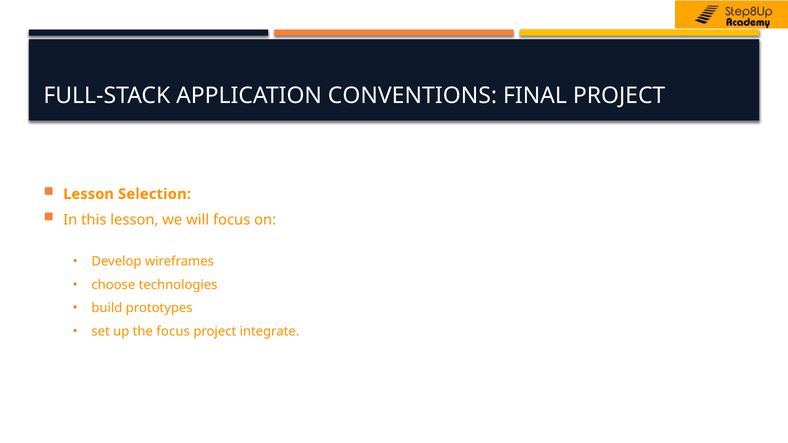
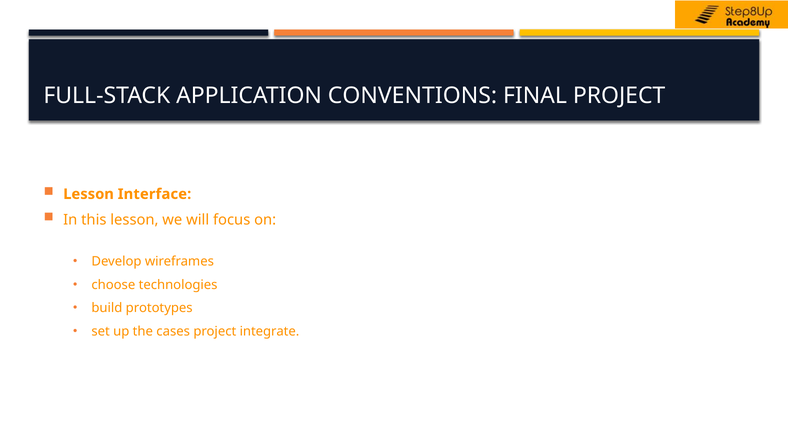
Selection: Selection -> Interface
the focus: focus -> cases
